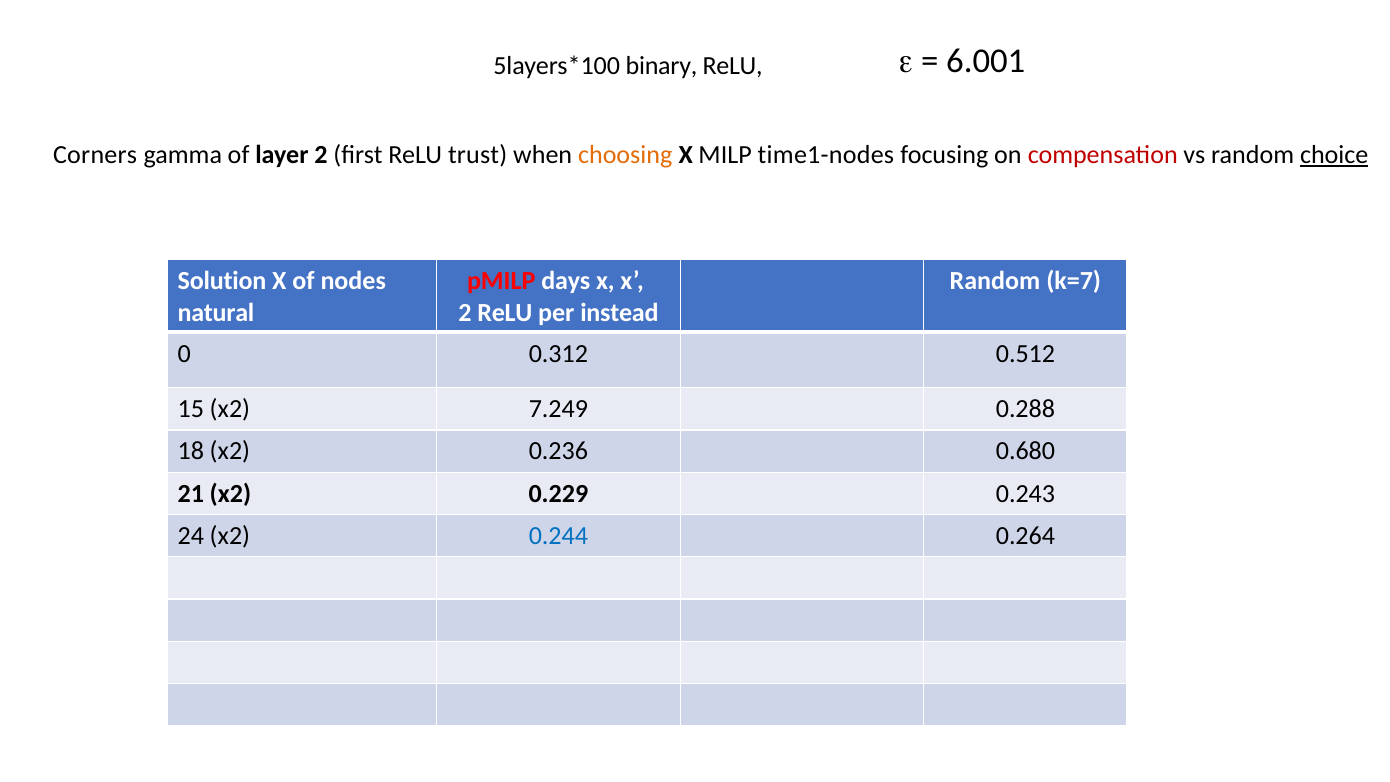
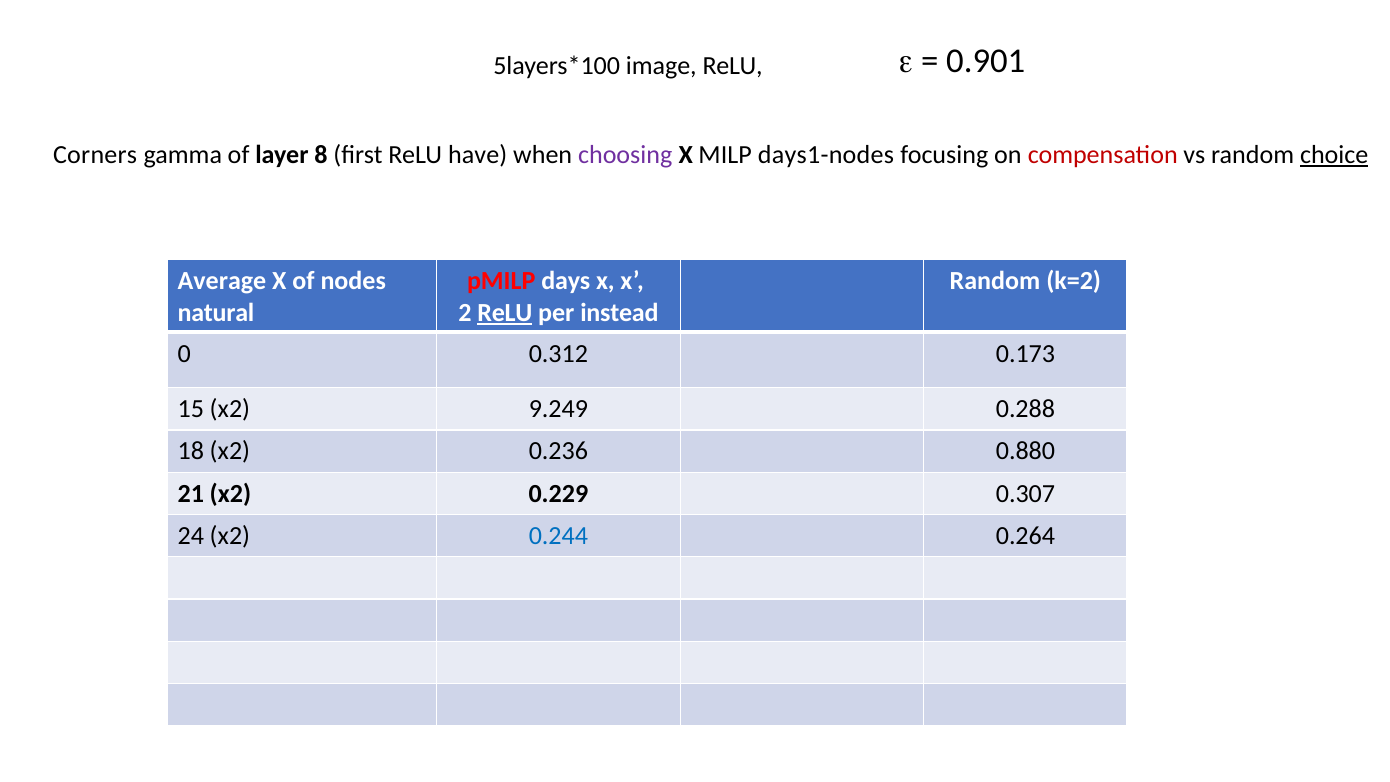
6.001: 6.001 -> 0.901
binary: binary -> image
layer 2: 2 -> 8
trust: trust -> have
choosing colour: orange -> purple
time1-nodes: time1-nodes -> days1-nodes
Solution: Solution -> Average
k=7: k=7 -> k=2
ReLU at (505, 313) underline: none -> present
0.512: 0.512 -> 0.173
7.249: 7.249 -> 9.249
0.680: 0.680 -> 0.880
0.243: 0.243 -> 0.307
